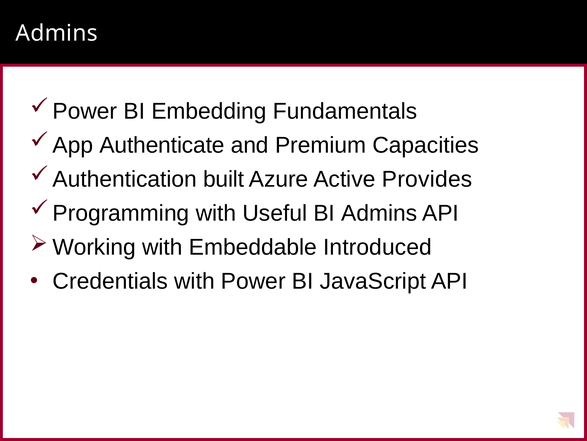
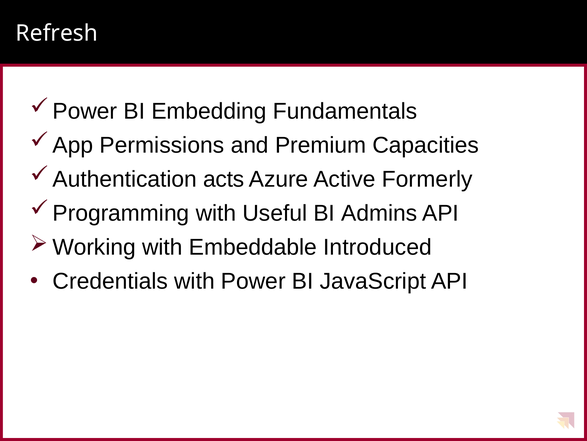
Admins at (57, 33): Admins -> Refresh
Authenticate: Authenticate -> Permissions
built: built -> acts
Provides: Provides -> Formerly
